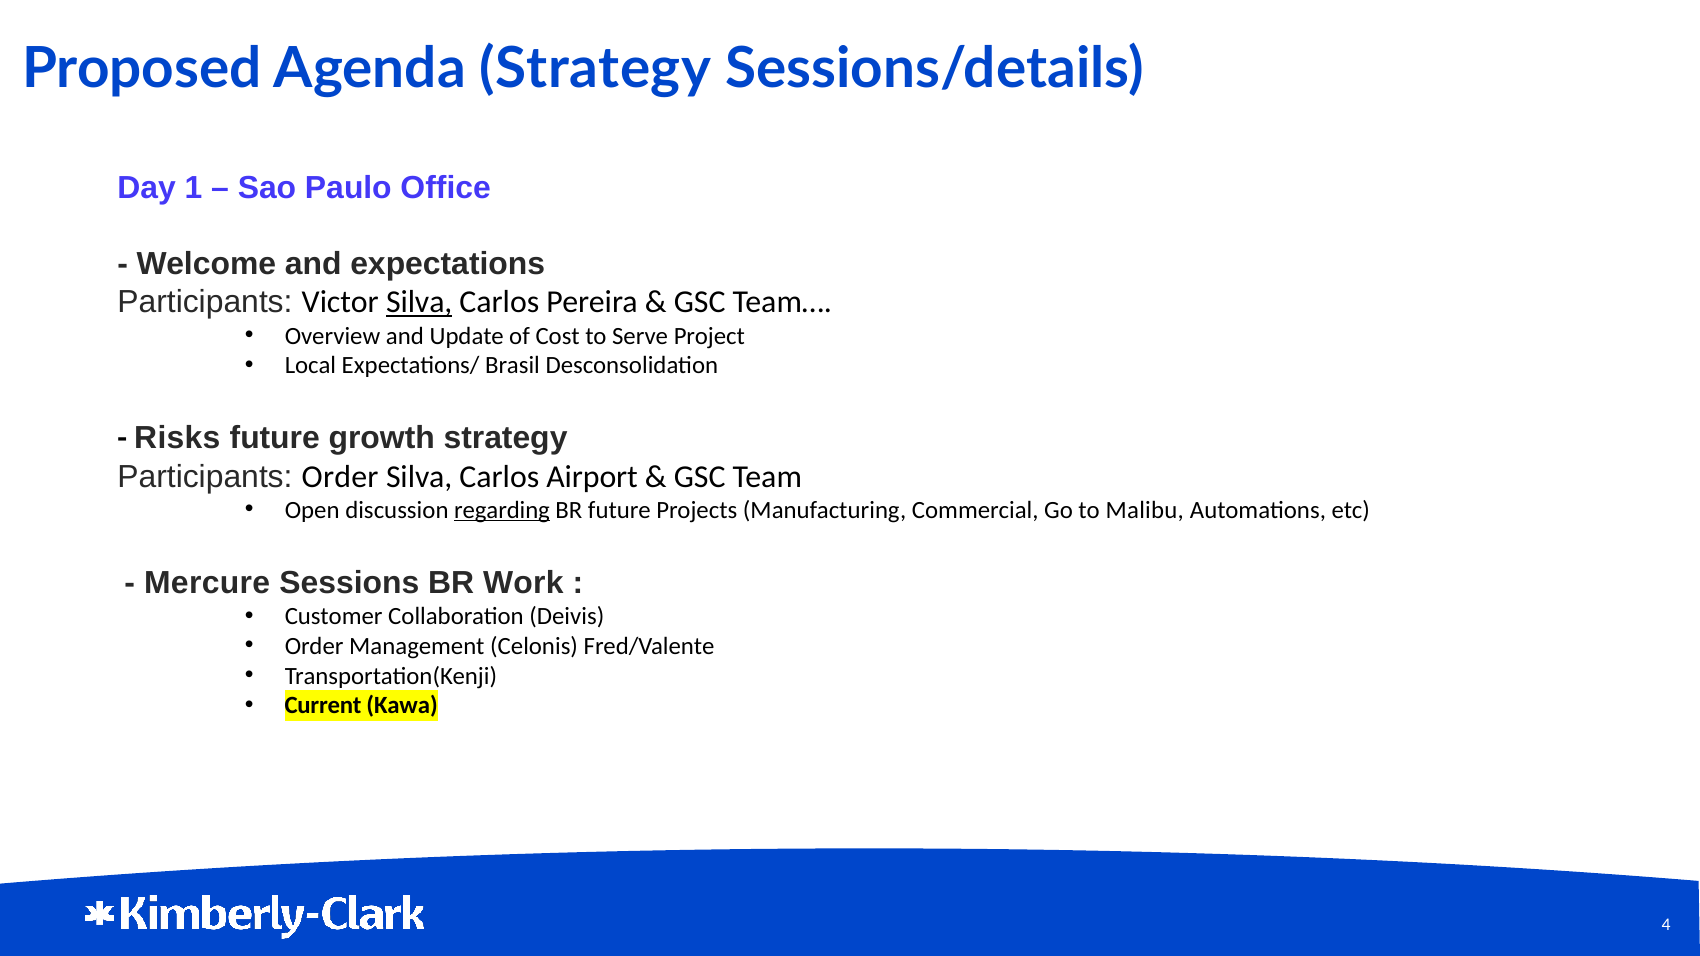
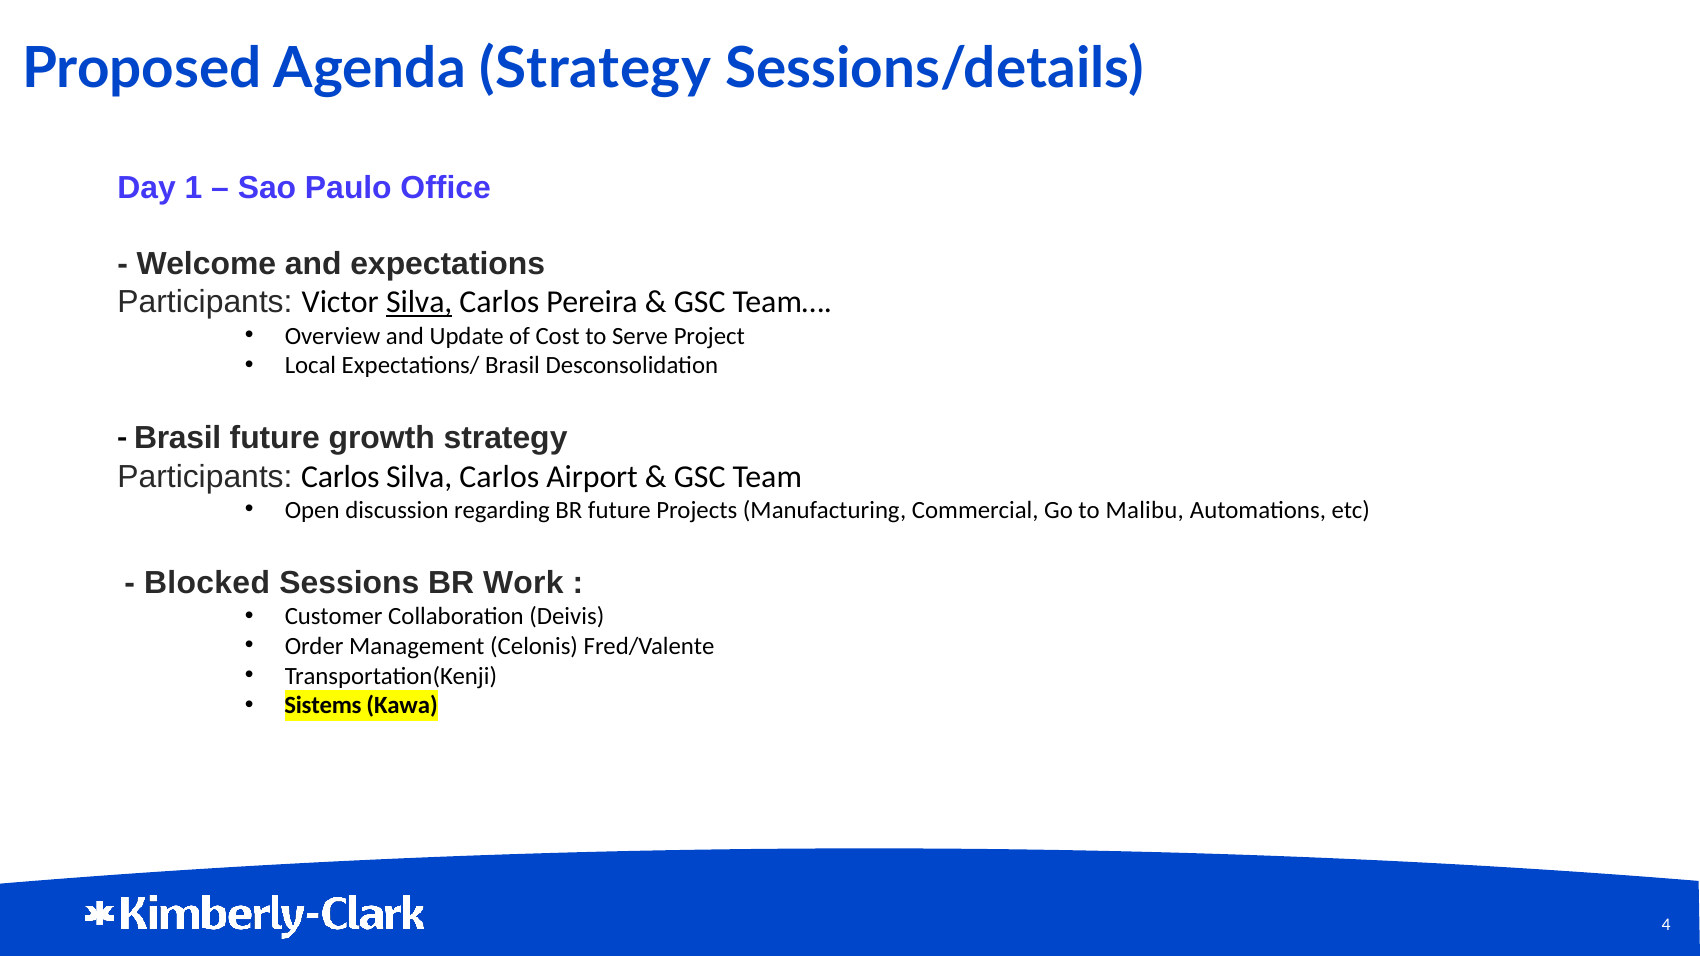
Risks at (177, 438): Risks -> Brasil
Participants Order: Order -> Carlos
regarding underline: present -> none
Mercure: Mercure -> Blocked
Current: Current -> Sistems
